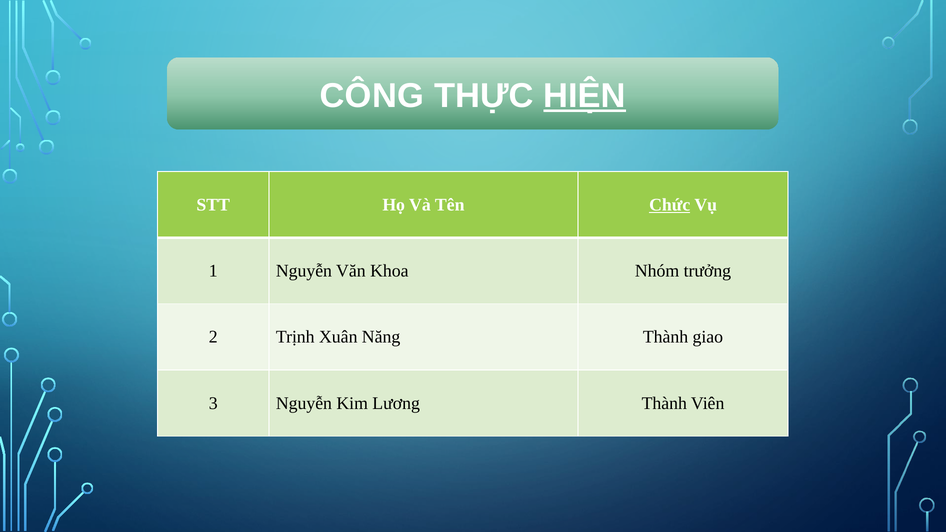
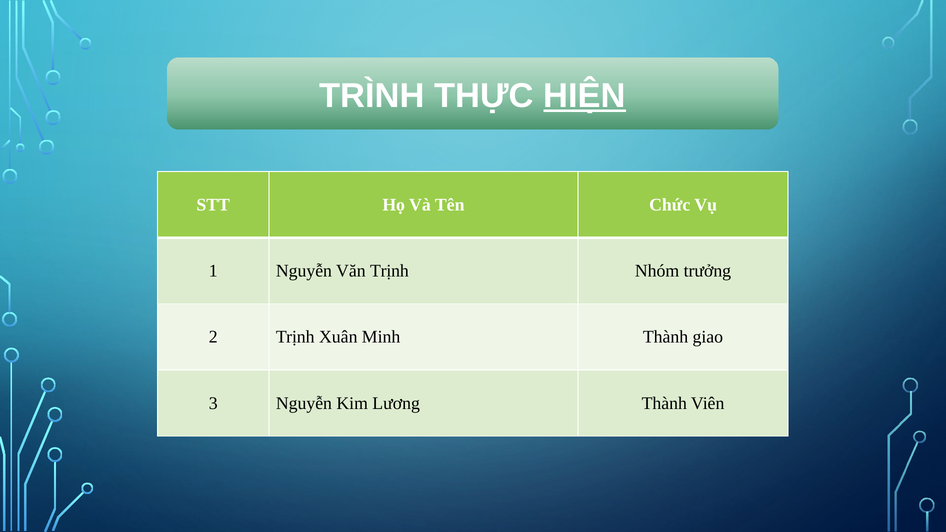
CÔNG: CÔNG -> TRÌNH
Chức underline: present -> none
Văn Khoa: Khoa -> Trịnh
Năng: Năng -> Minh
